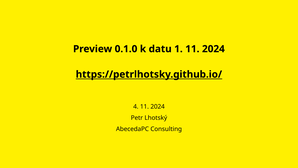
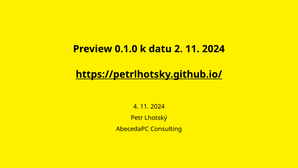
1: 1 -> 2
